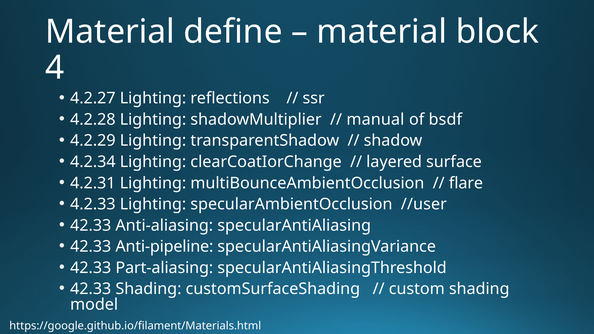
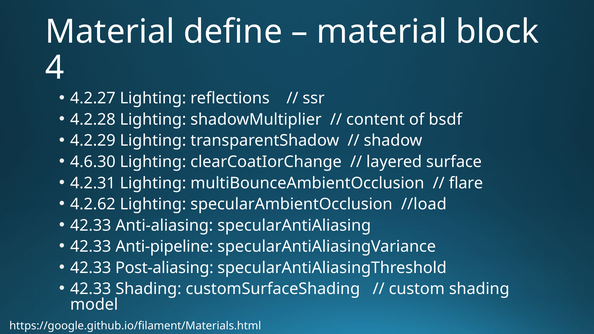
manual: manual -> content
4.2.34: 4.2.34 -> 4.6.30
4.2.33: 4.2.33 -> 4.2.62
//user: //user -> //load
Part-aliasing: Part-aliasing -> Post-aliasing
